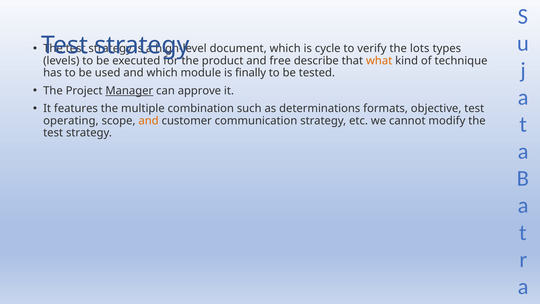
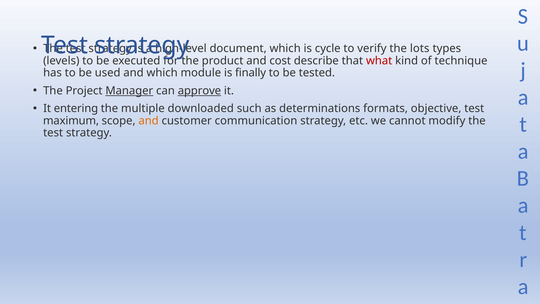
free: free -> cost
what colour: orange -> red
approve underline: none -> present
features: features -> entering
combination: combination -> downloaded
operating: operating -> maximum
